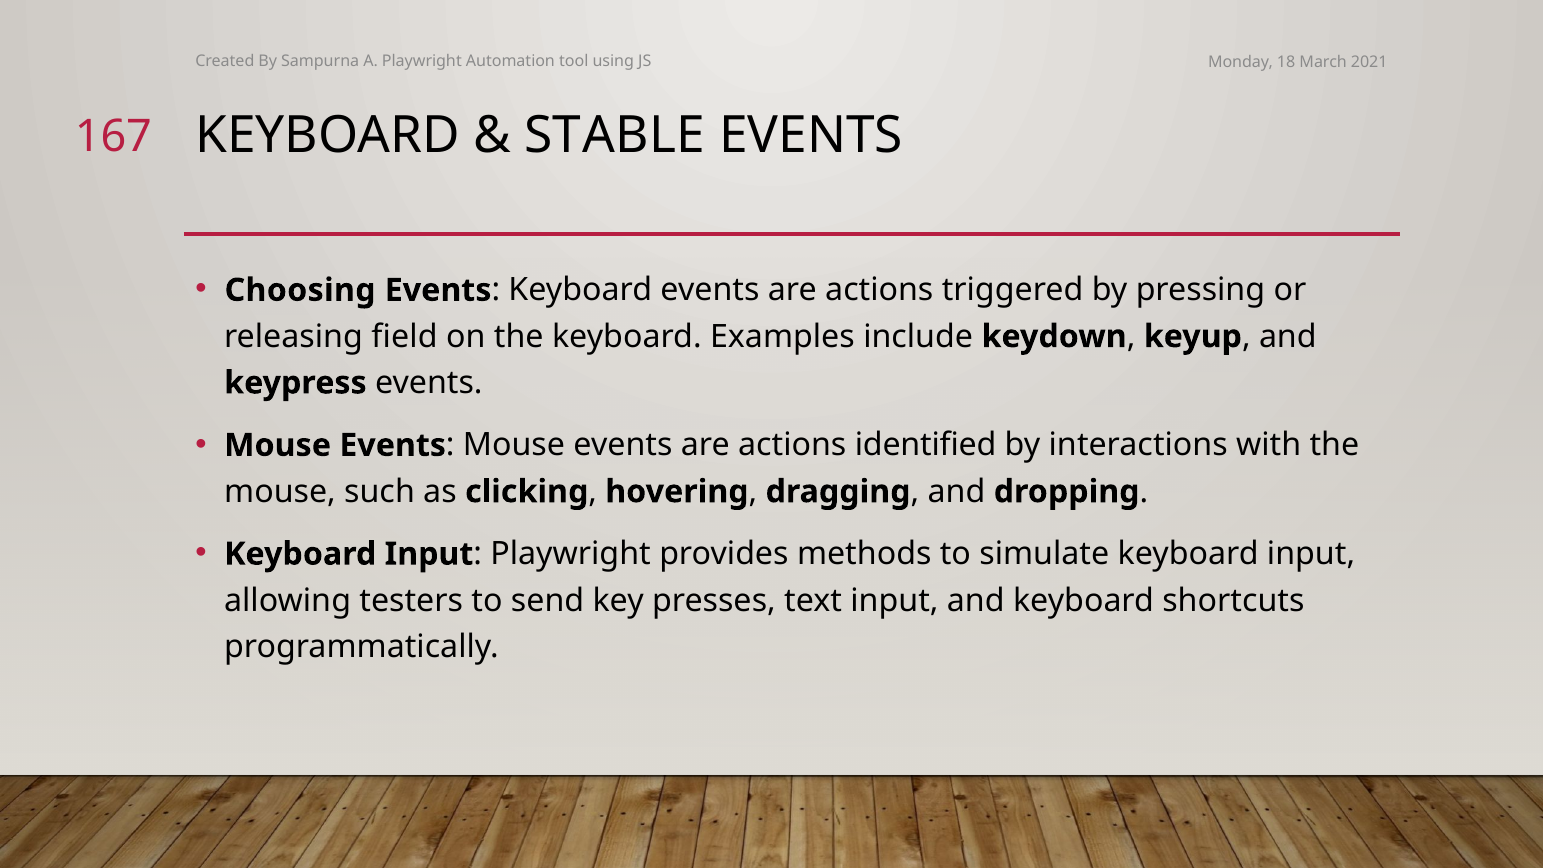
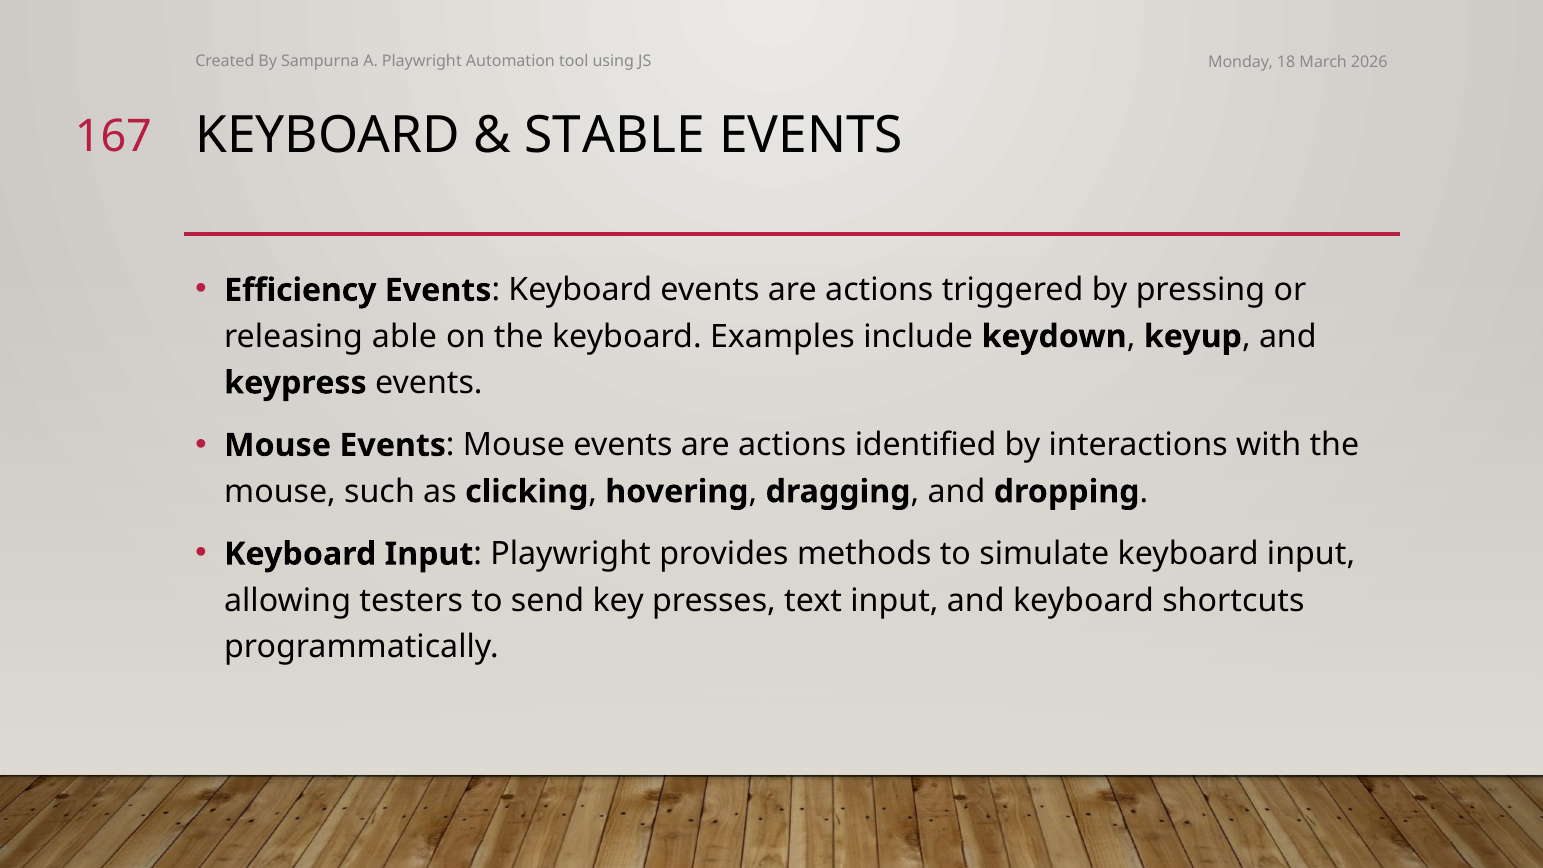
2021: 2021 -> 2026
Choosing: Choosing -> Efficiency
field: field -> able
